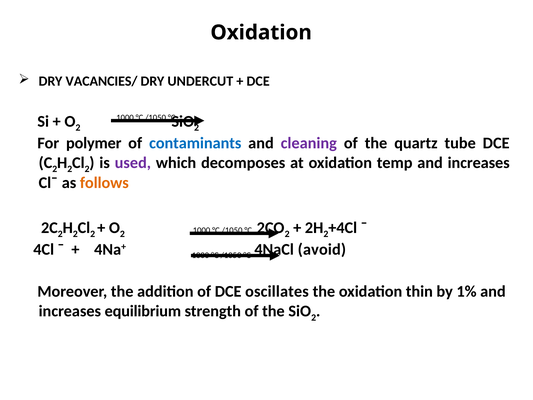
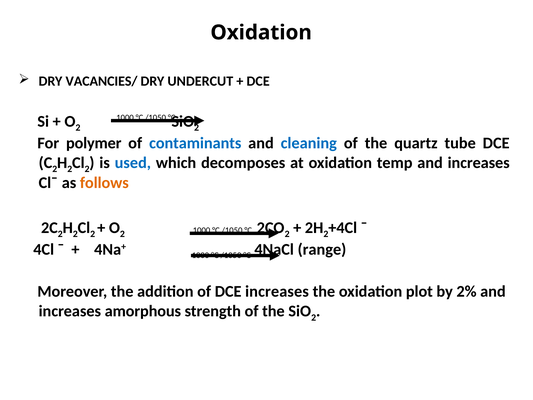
cleaning colour: purple -> blue
used colour: purple -> blue
avoid: avoid -> range
DCE oscillates: oscillates -> increases
thin: thin -> plot
1%: 1% -> 2%
equilibrium: equilibrium -> amorphous
